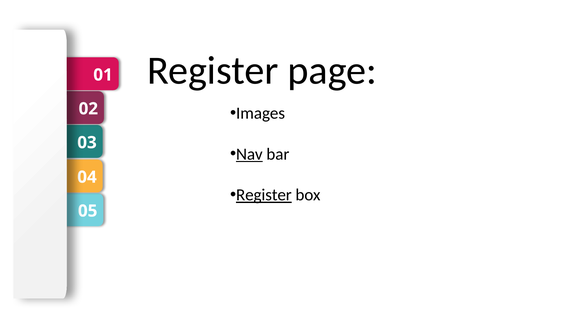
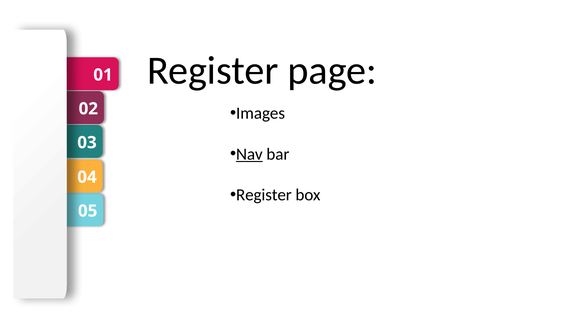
Register at (264, 195) underline: present -> none
